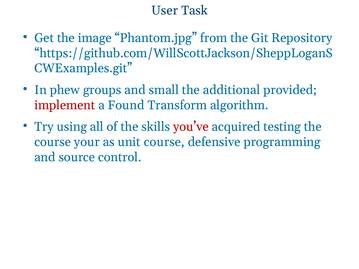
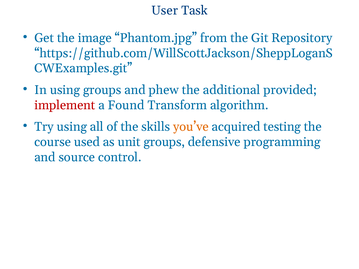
In phew: phew -> using
small: small -> phew
you’ve colour: red -> orange
your: your -> used
unit course: course -> groups
